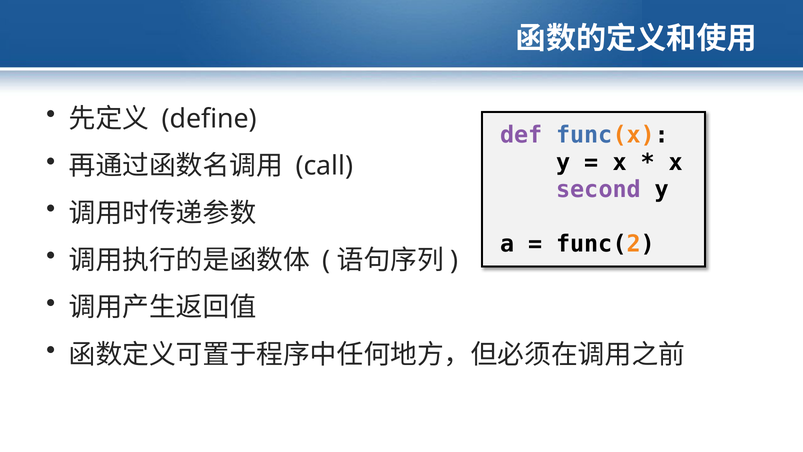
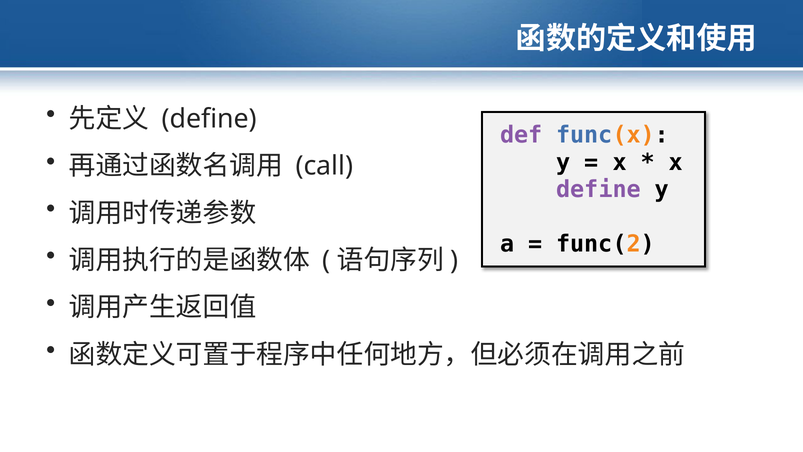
second at (599, 189): second -> define
